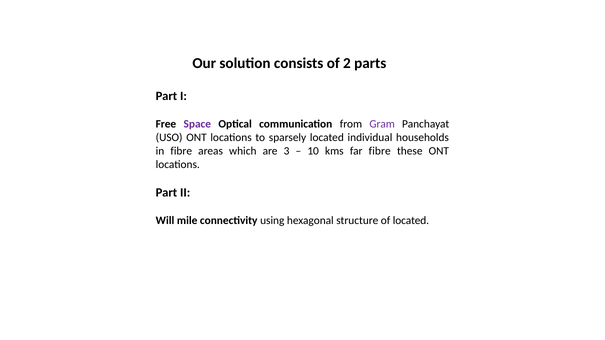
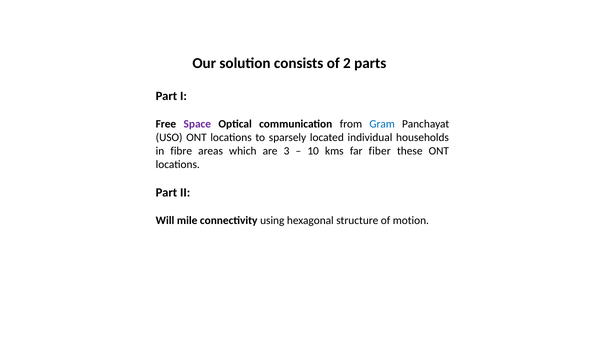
Gram colour: purple -> blue
far fibre: fibre -> fiber
of located: located -> motion
